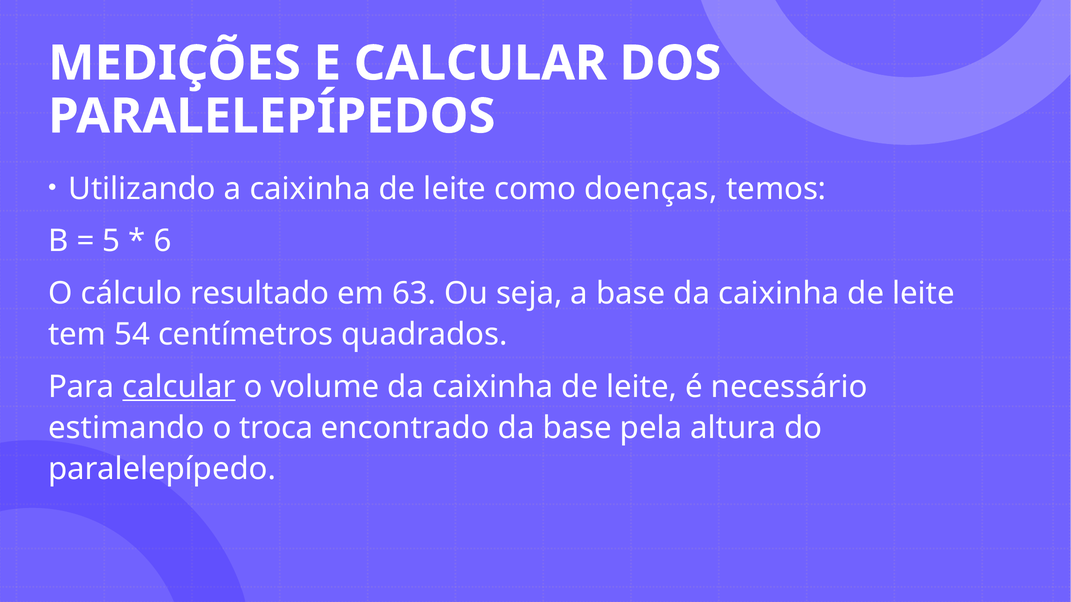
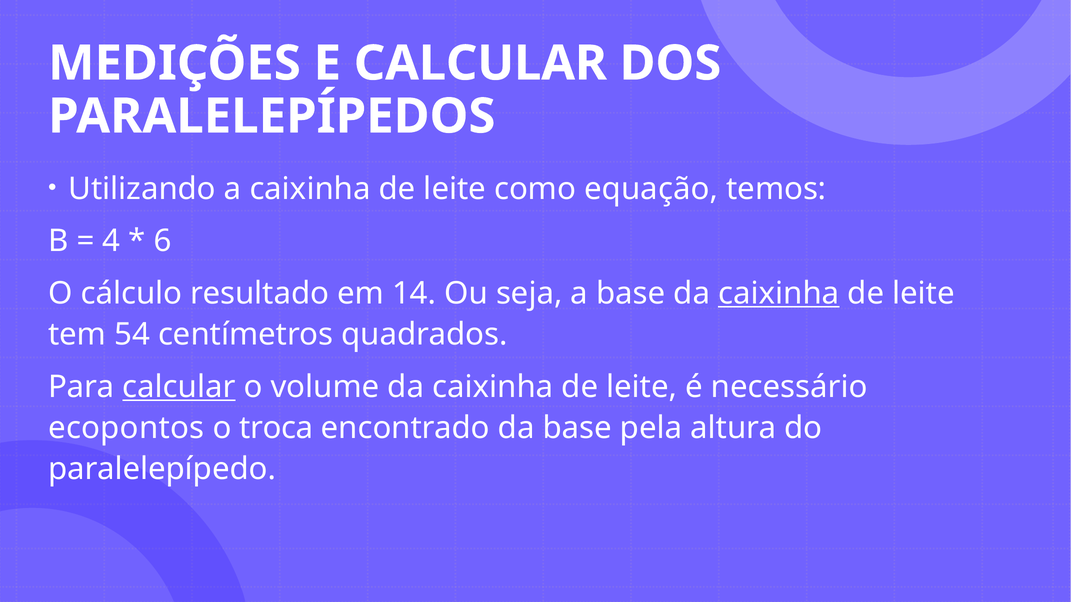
doenças: doenças -> equação
5: 5 -> 4
63: 63 -> 14
caixinha at (779, 294) underline: none -> present
estimando: estimando -> ecopontos
